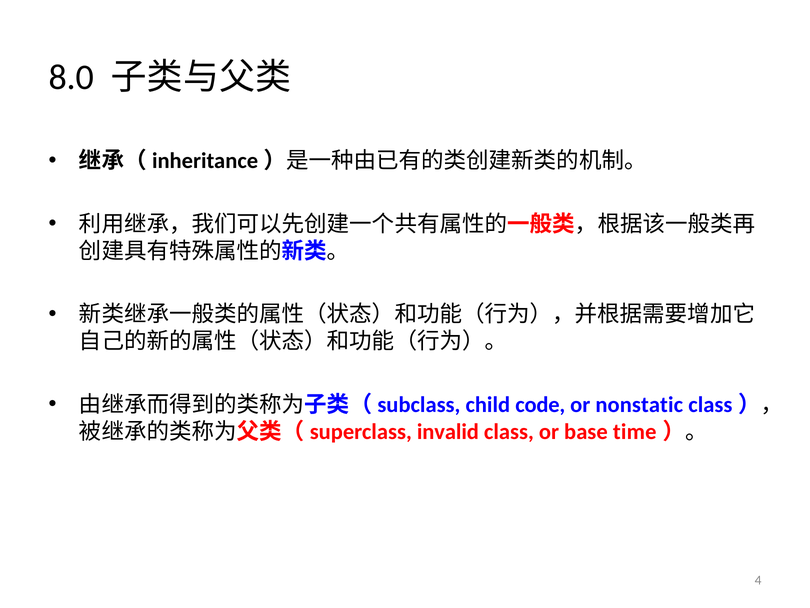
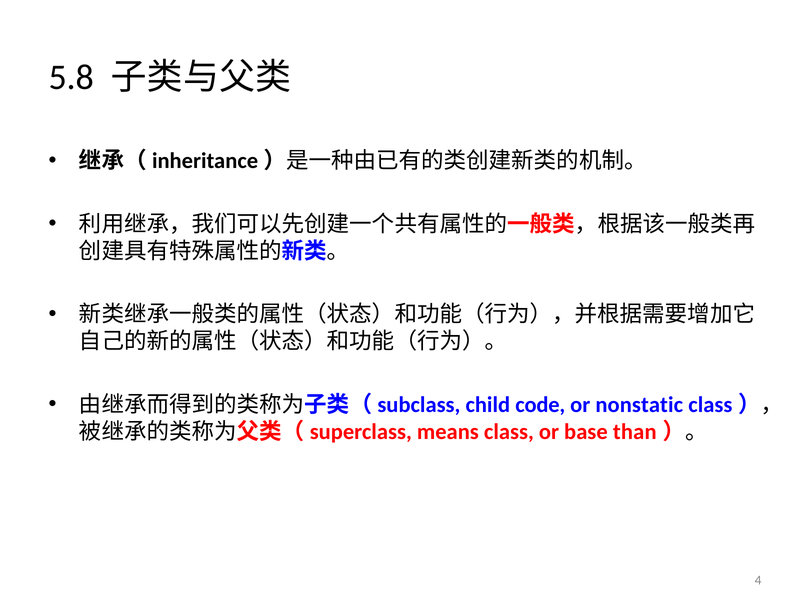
8.0: 8.0 -> 5.8
invalid: invalid -> means
time: time -> than
